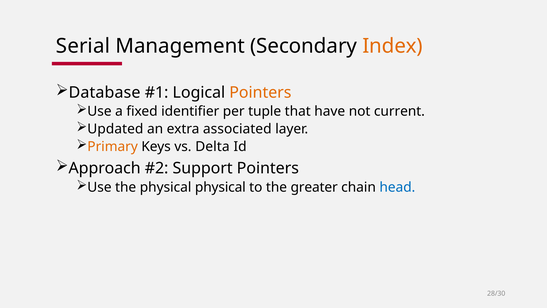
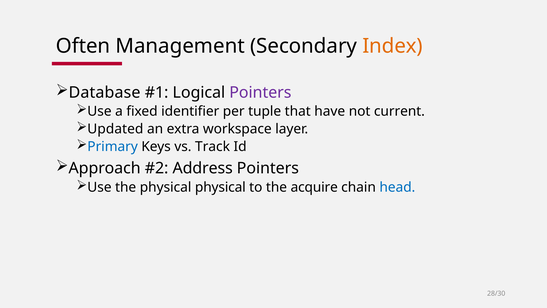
Serial: Serial -> Often
Pointers at (260, 92) colour: orange -> purple
associated: associated -> workspace
Primary colour: orange -> blue
Delta: Delta -> Track
Support: Support -> Address
greater: greater -> acquire
